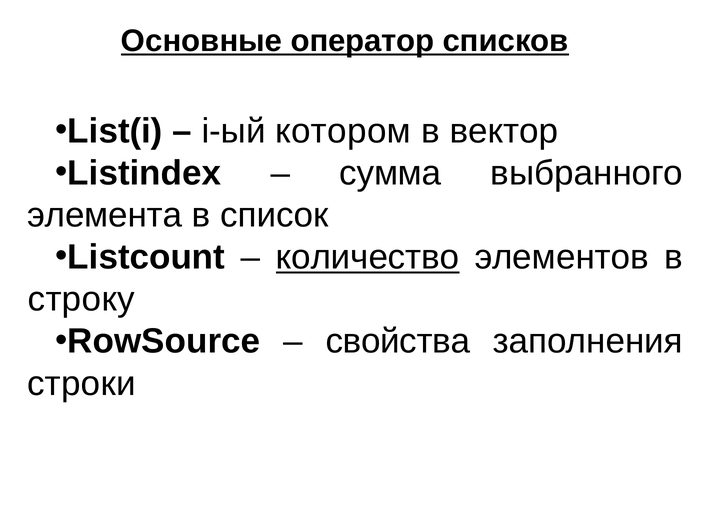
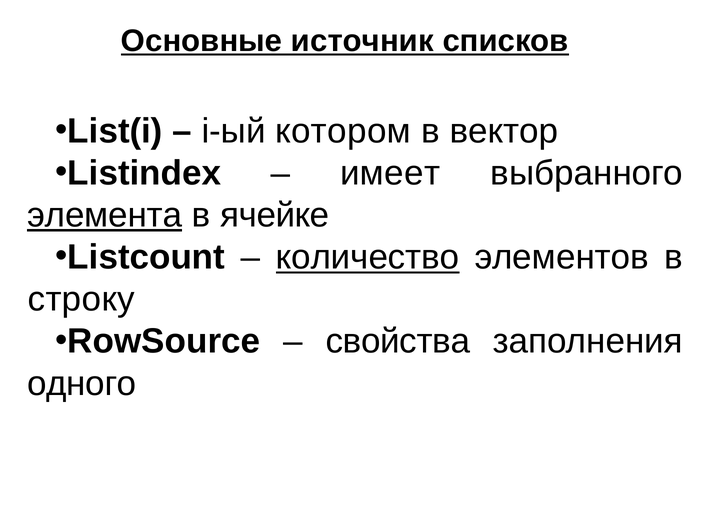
оператор: оператор -> источник
сумма: сумма -> имеет
элемента underline: none -> present
список: список -> ячейке
строки: строки -> одного
